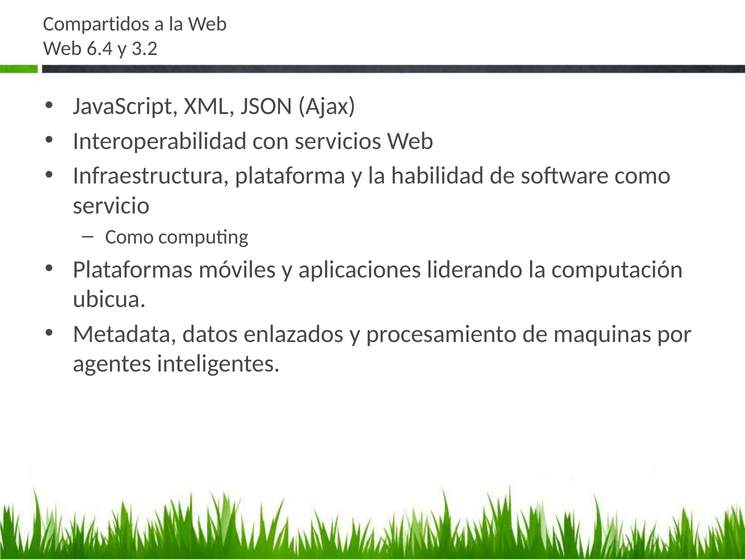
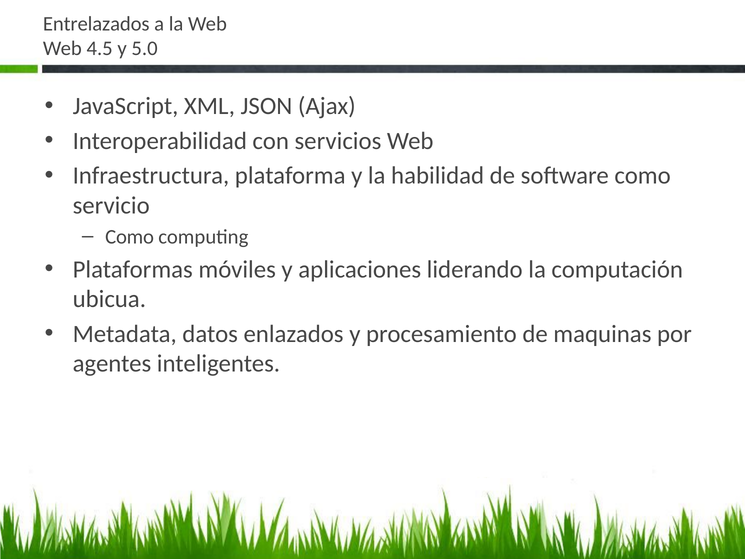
Compartidos: Compartidos -> Entrelazados
6.4: 6.4 -> 4.5
3.2: 3.2 -> 5.0
